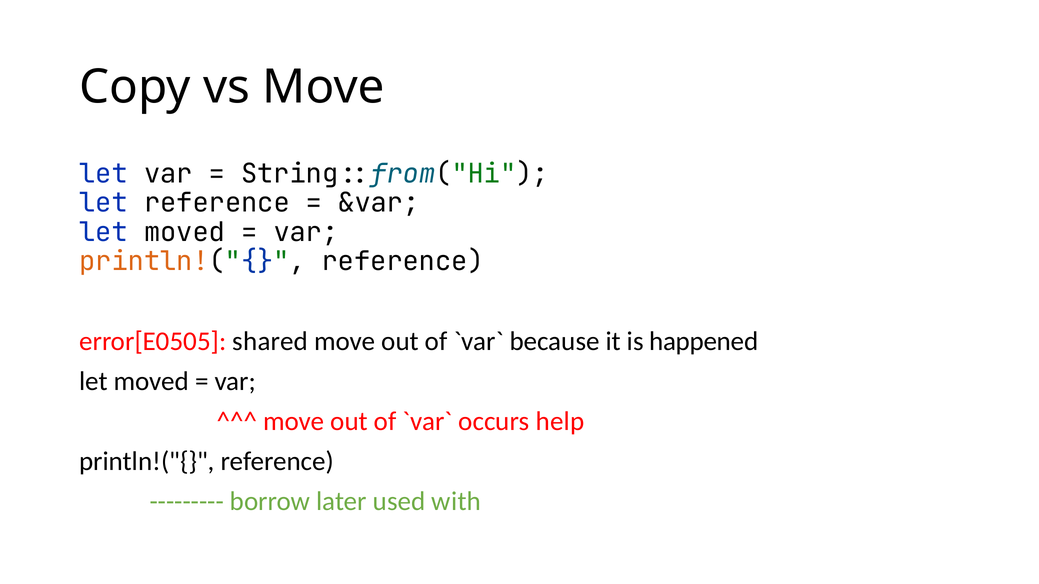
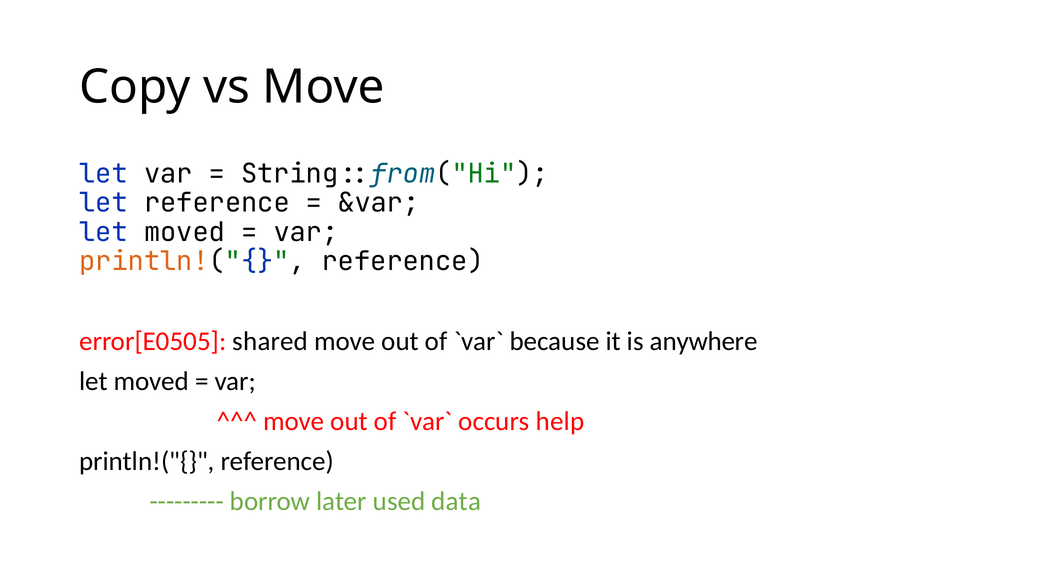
happened: happened -> anywhere
with: with -> data
